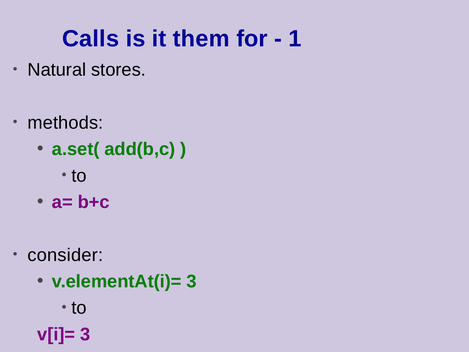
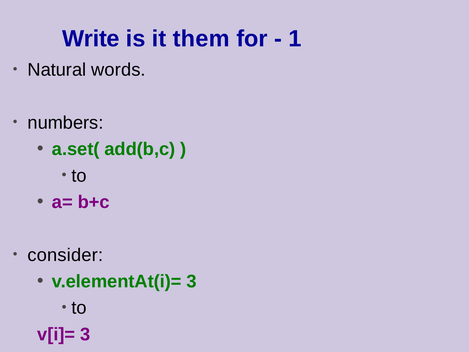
Calls: Calls -> Write
stores: stores -> words
methods: methods -> numbers
